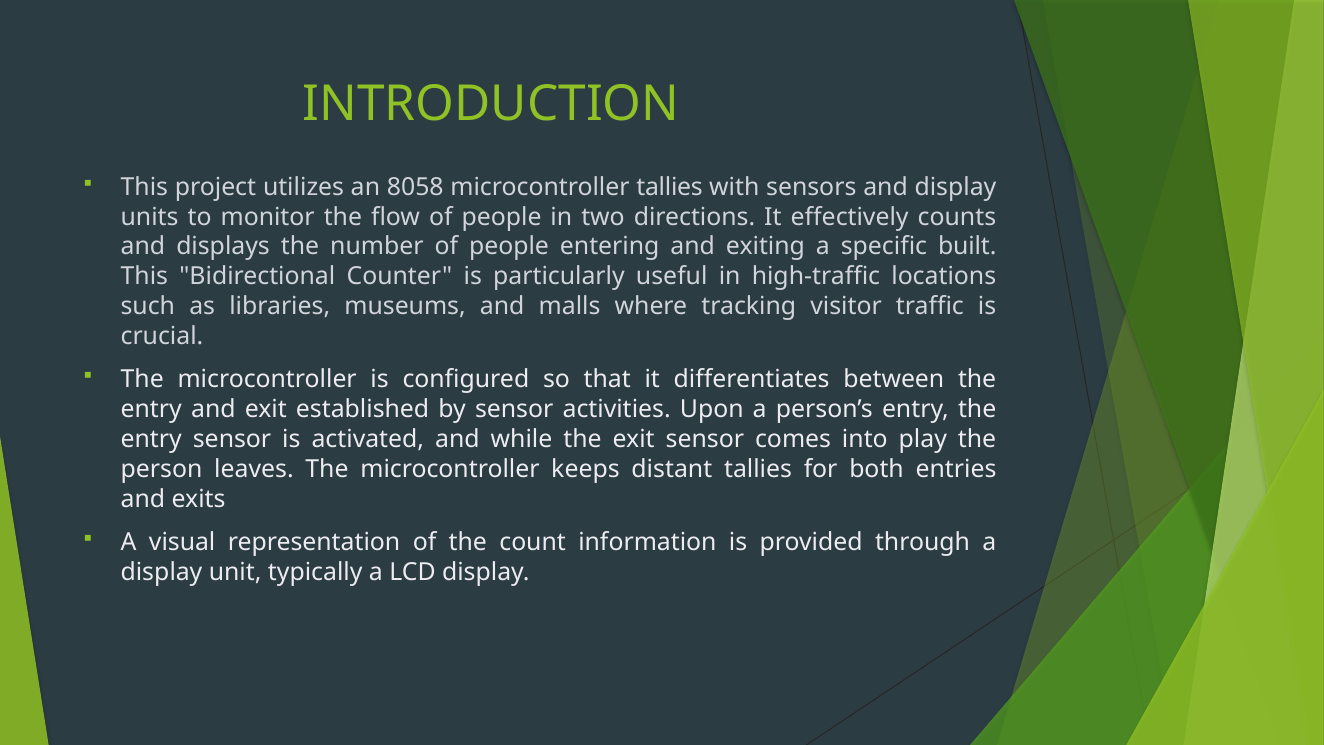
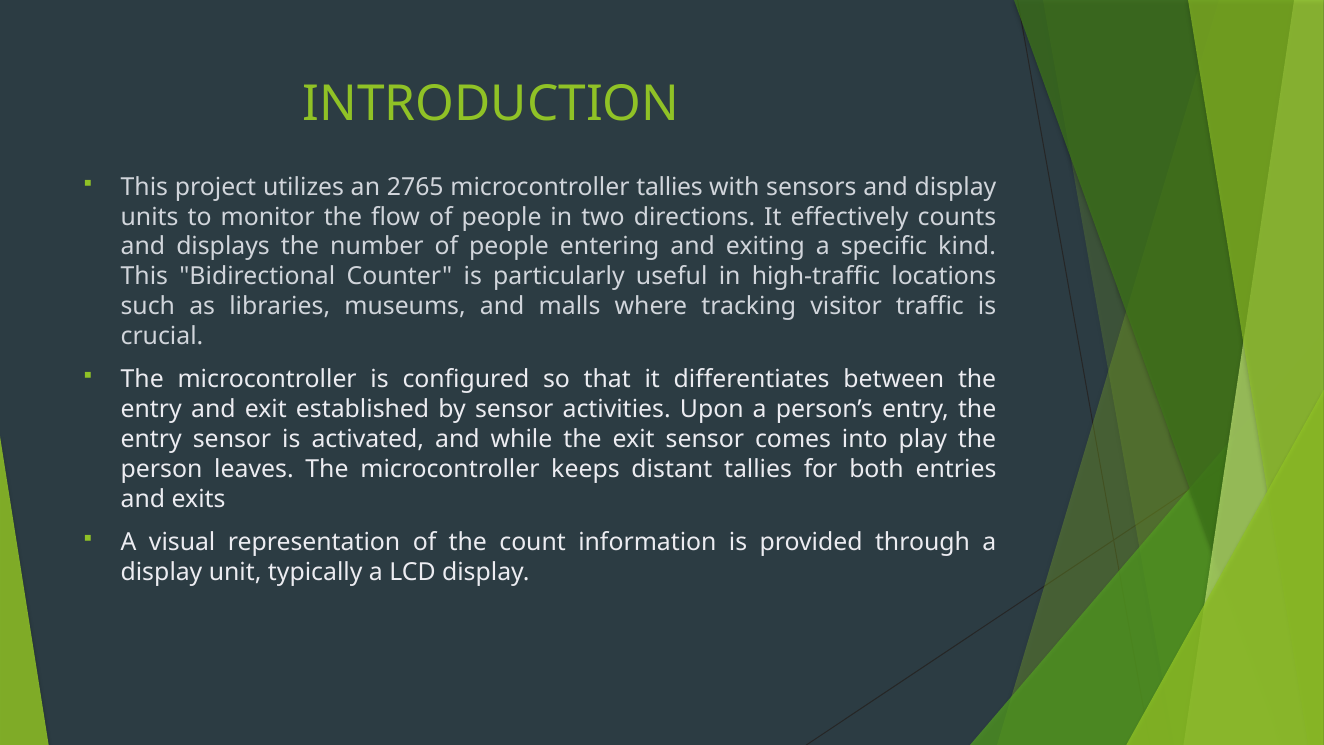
8058: 8058 -> 2765
built: built -> kind
